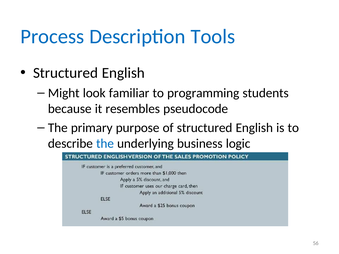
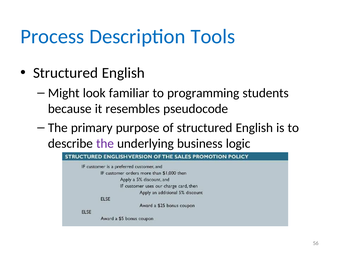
the at (105, 144) colour: blue -> purple
